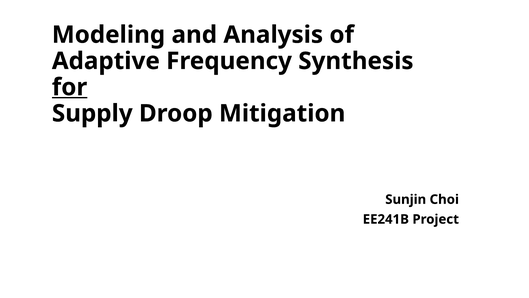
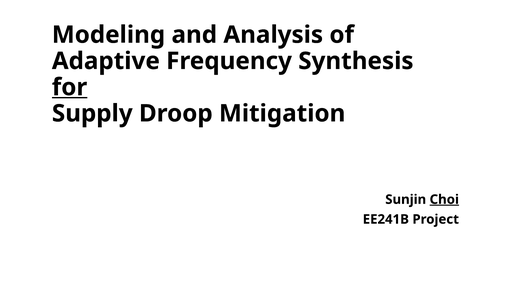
Choi underline: none -> present
